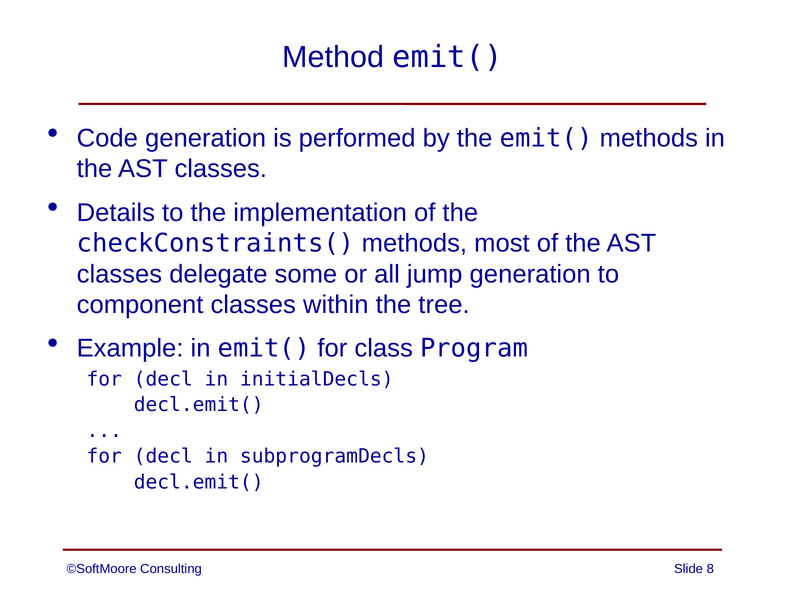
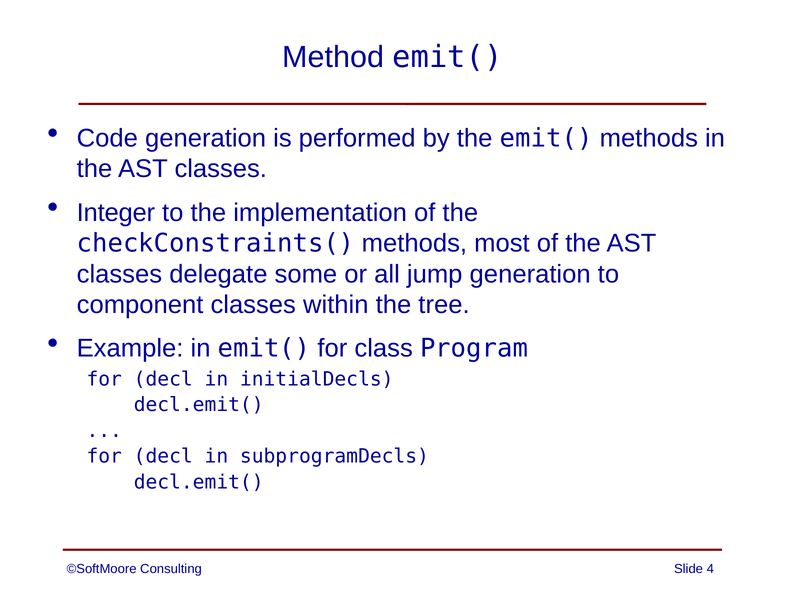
Details: Details -> Integer
8: 8 -> 4
